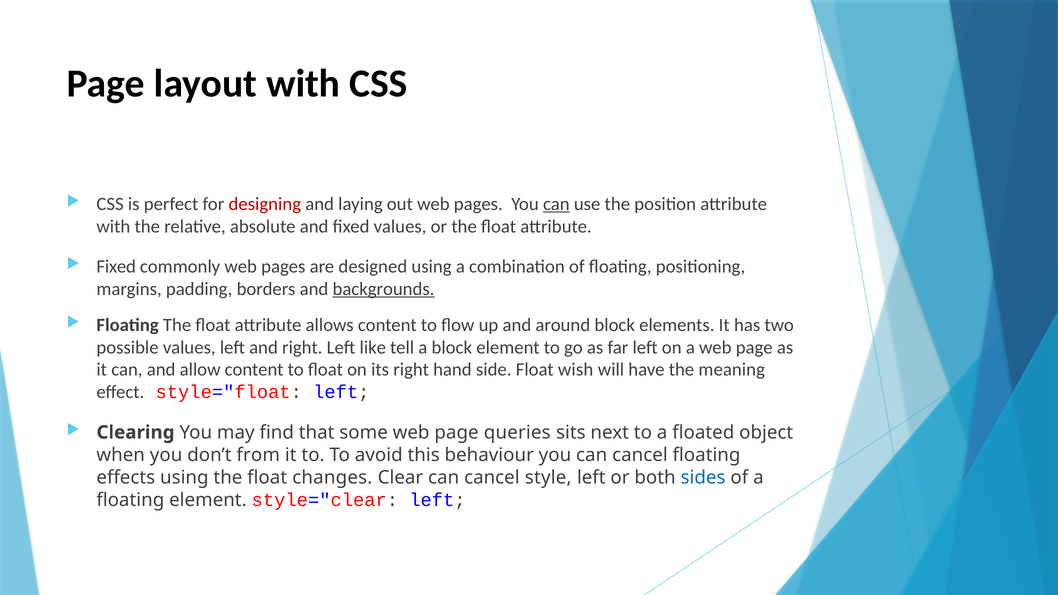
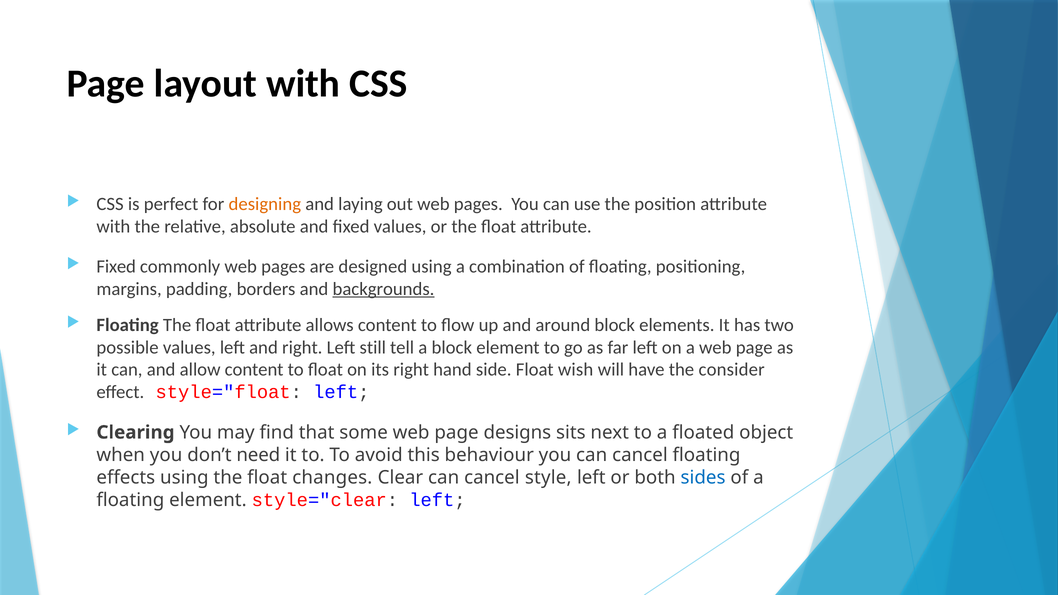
designing colour: red -> orange
can at (556, 204) underline: present -> none
like: like -> still
meaning: meaning -> consider
queries: queries -> designs
from: from -> need
